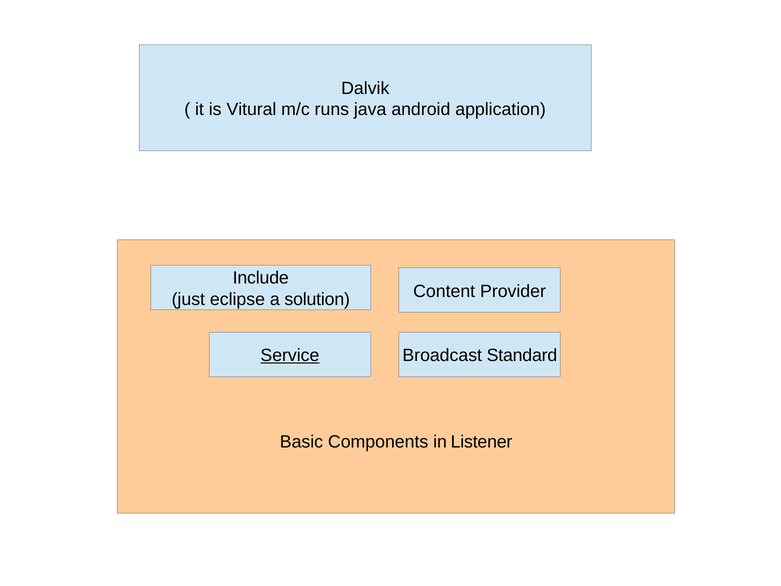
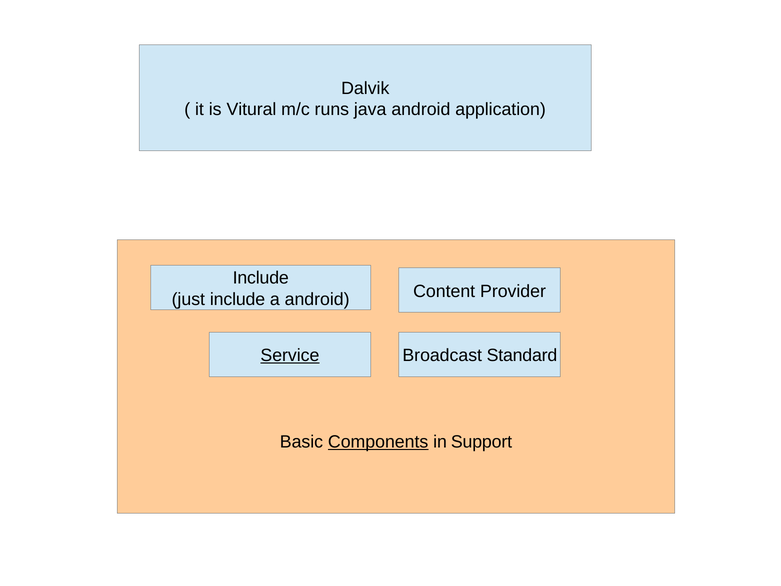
just eclipse: eclipse -> include
a solution: solution -> android
Components underline: none -> present
Listener: Listener -> Support
